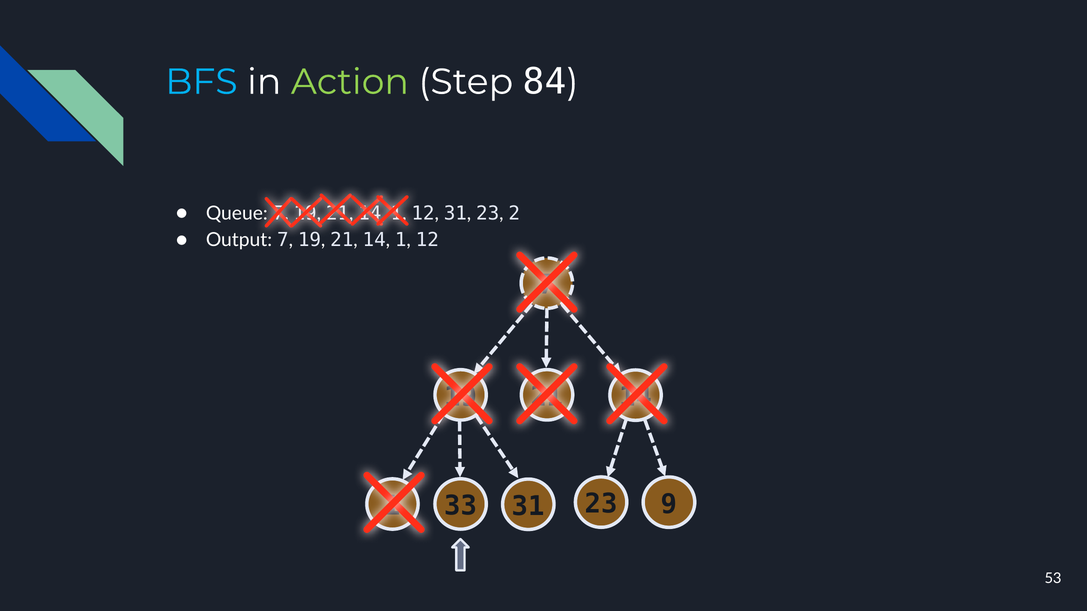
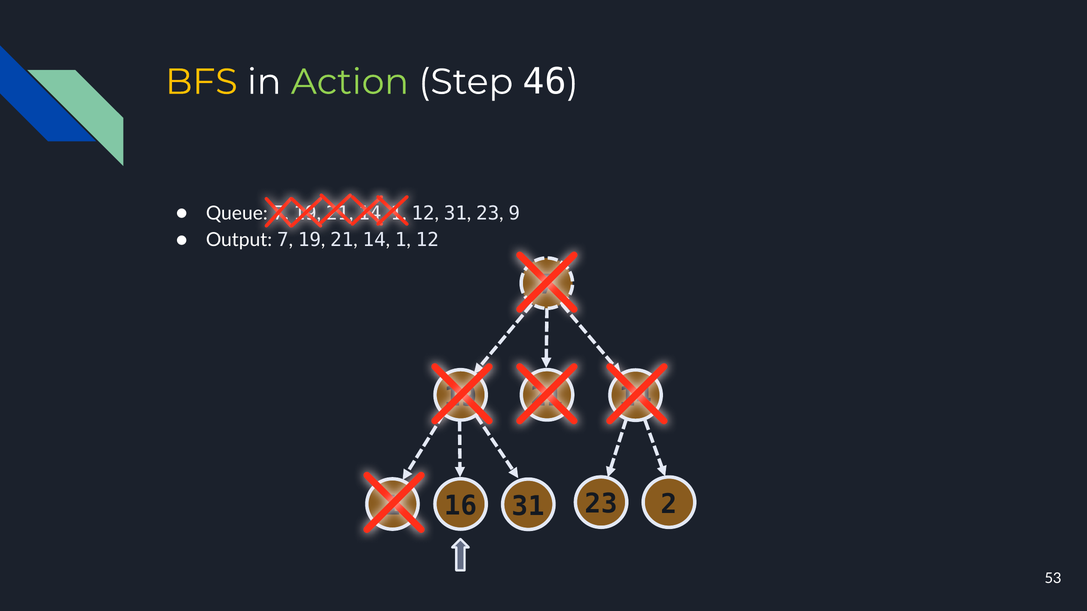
BFS colour: light blue -> yellow
84: 84 -> 46
2: 2 -> 9
9: 9 -> 2
33: 33 -> 16
